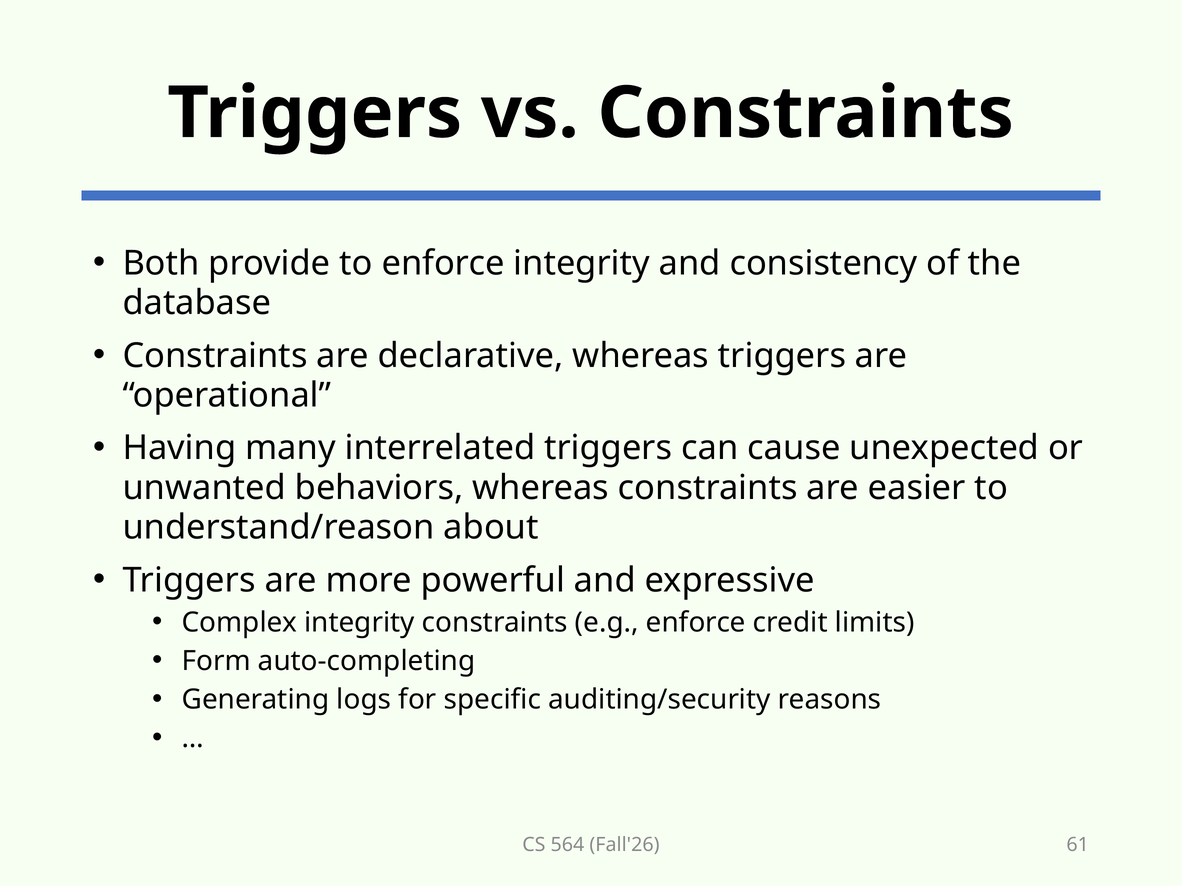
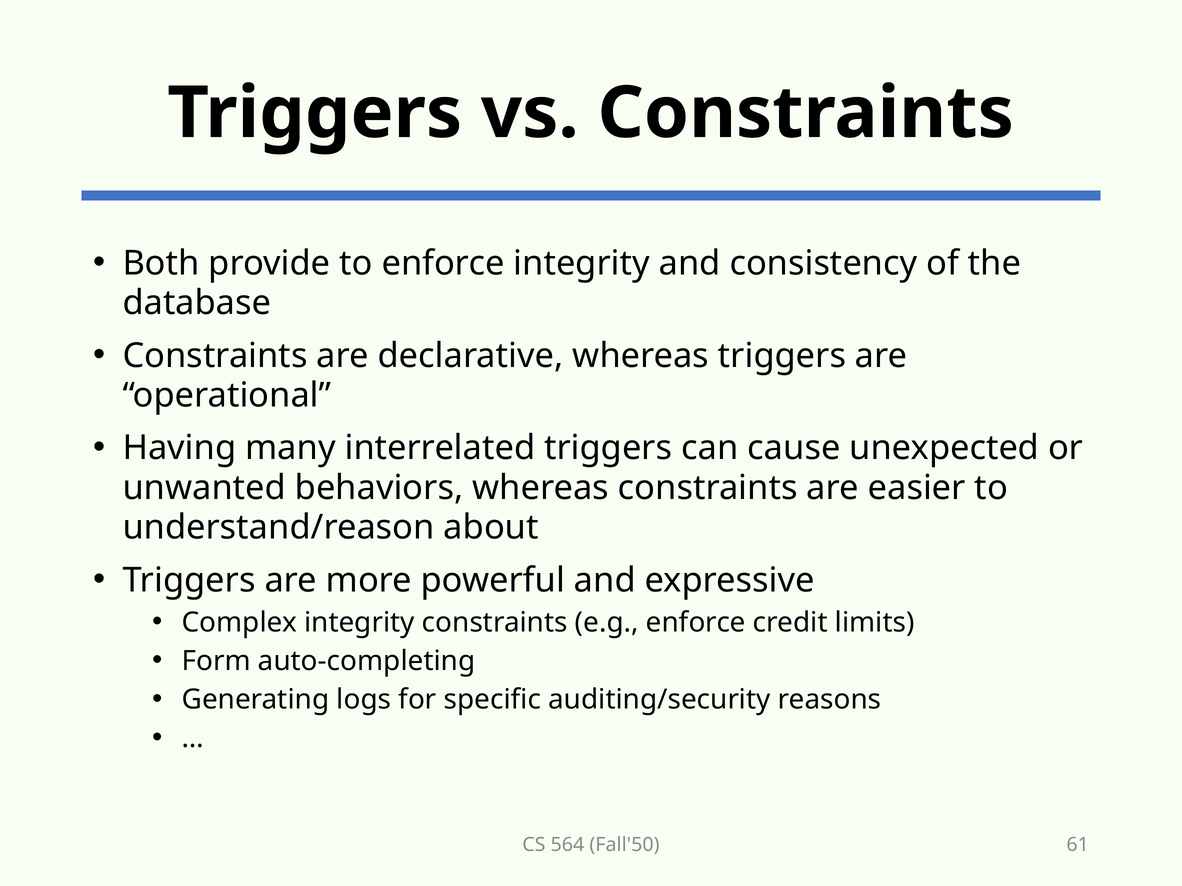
Fall'26: Fall'26 -> Fall'50
